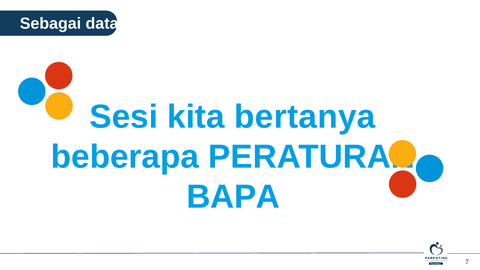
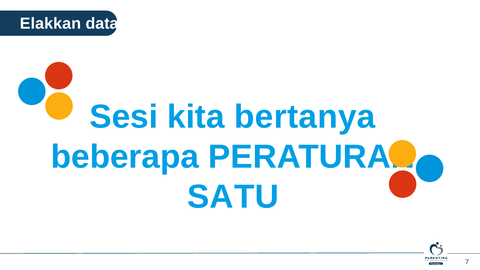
Sebagai: Sebagai -> Elakkan
BAPA: BAPA -> SATU
